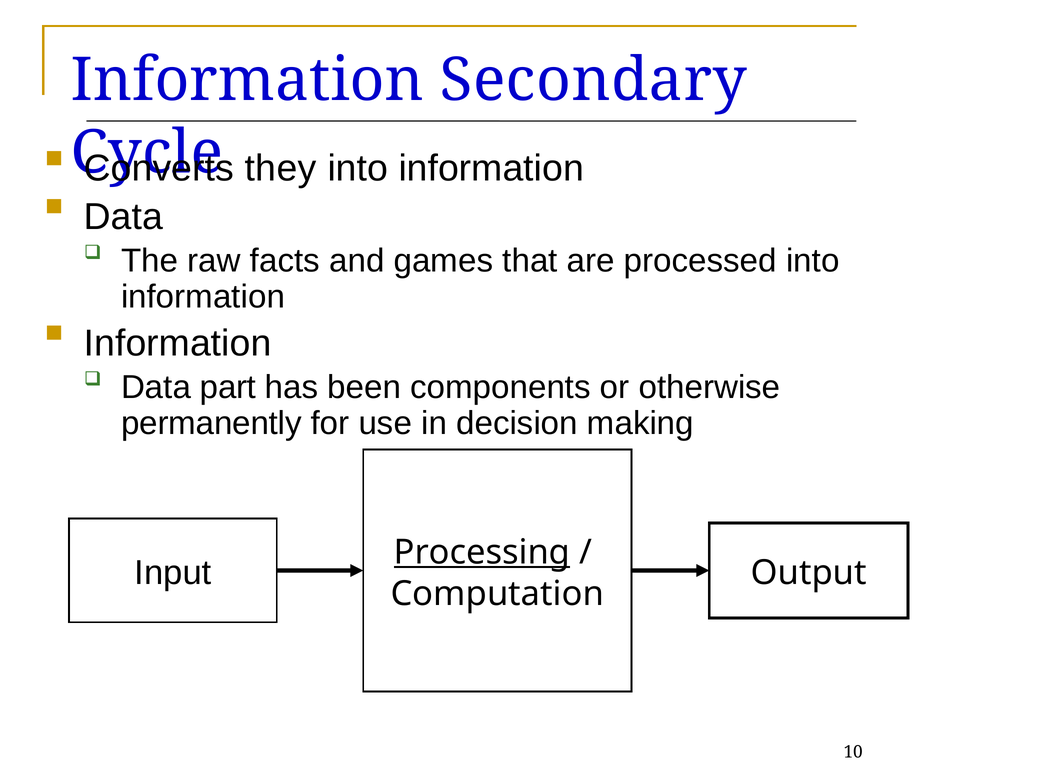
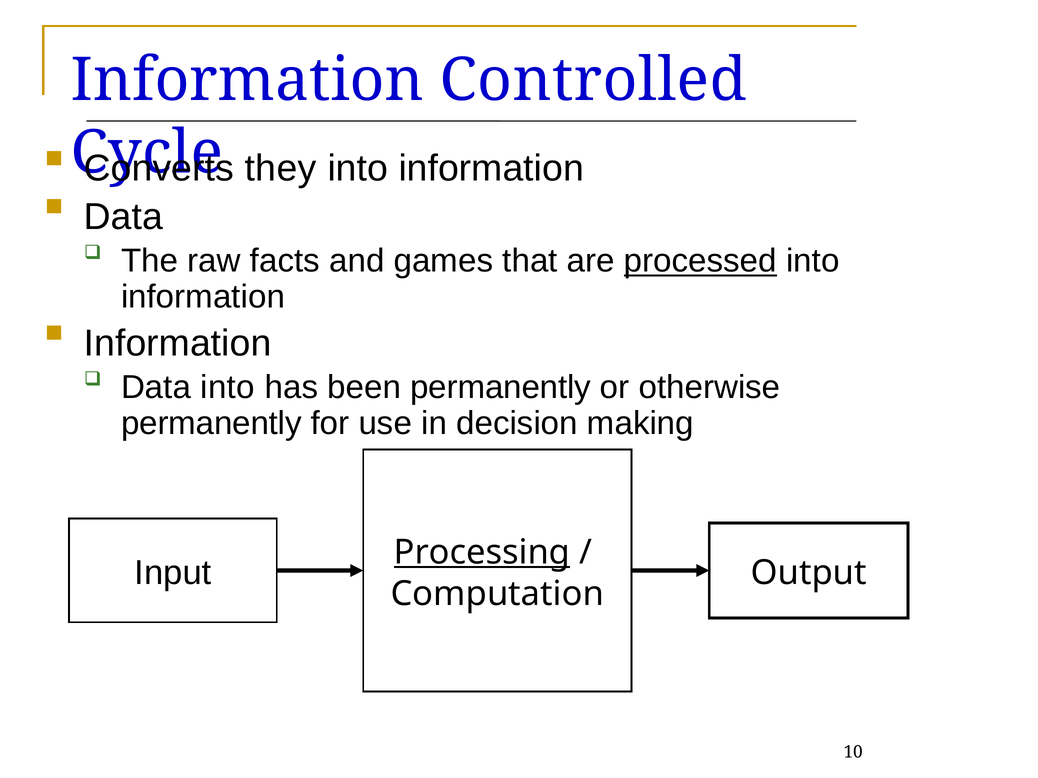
Secondary: Secondary -> Controlled
processed underline: none -> present
Data part: part -> into
been components: components -> permanently
